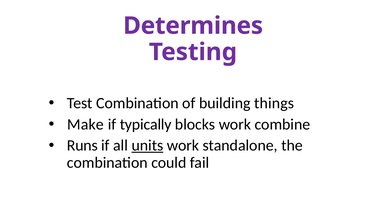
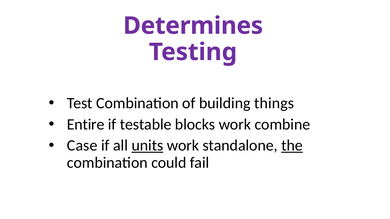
Make: Make -> Entire
typically: typically -> testable
Runs: Runs -> Case
the underline: none -> present
